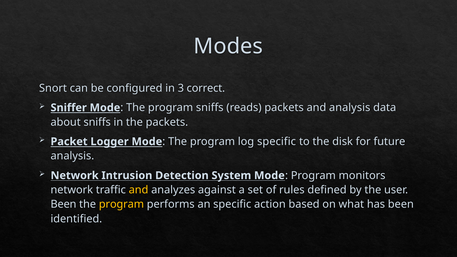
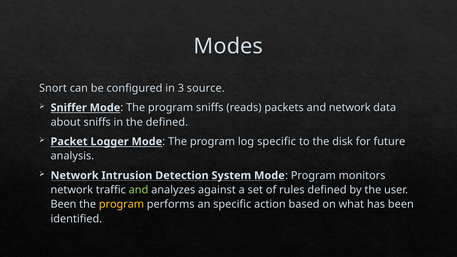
correct: correct -> source
and analysis: analysis -> network
the packets: packets -> defined
and at (139, 190) colour: yellow -> light green
